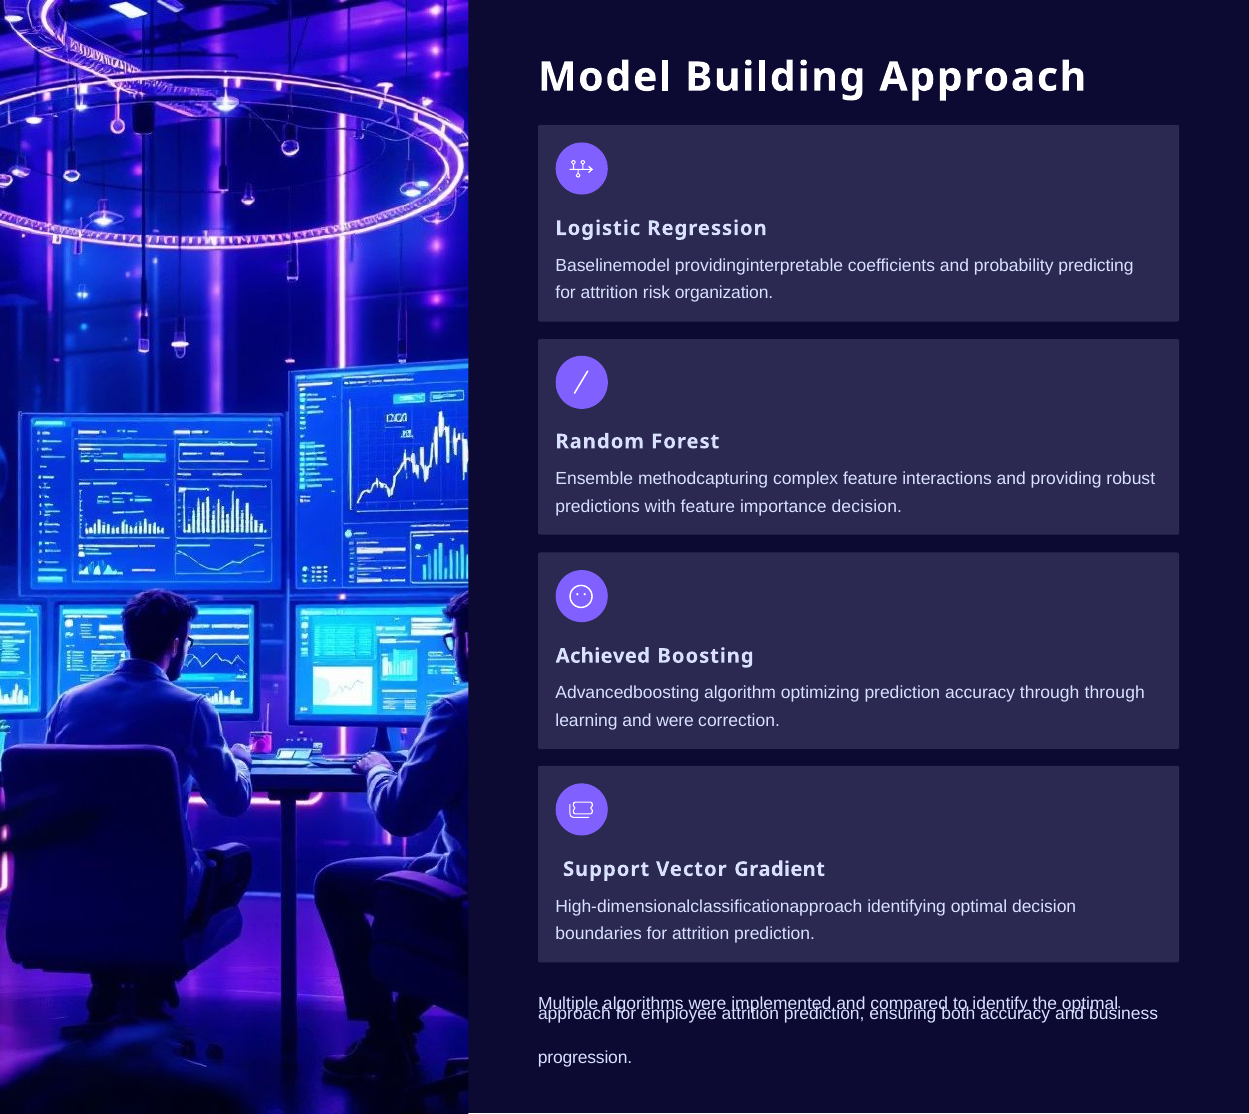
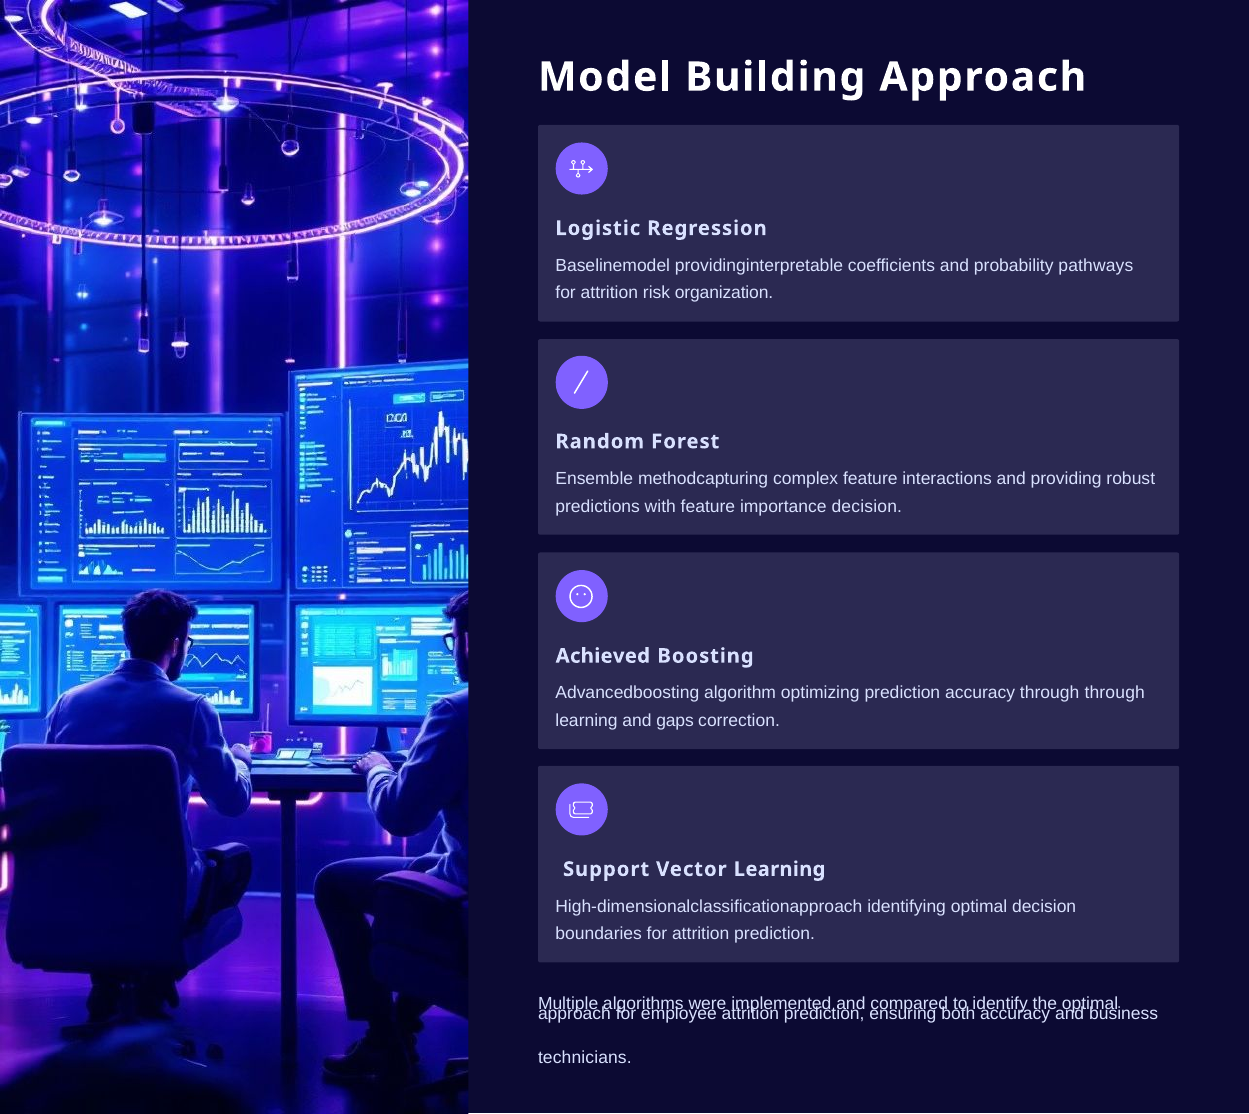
predicting: predicting -> pathways
and were: were -> gaps
Vector Gradient: Gradient -> Learning
progression: progression -> technicians
